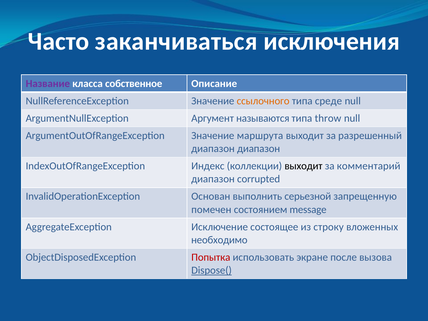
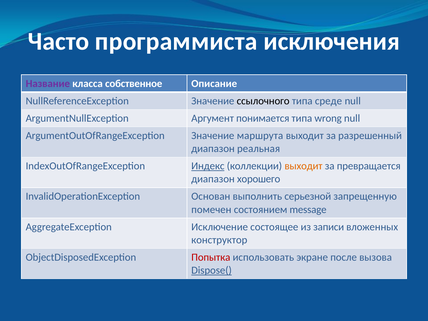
заканчиваться: заканчиваться -> программиста
ссылочного colour: orange -> black
называются: называются -> понимается
throw: throw -> wrong
диапазон диапазон: диапазон -> реальная
Индекс underline: none -> present
выходит at (304, 166) colour: black -> orange
комментарий: комментарий -> превращается
corrupted: corrupted -> хорошего
строку: строку -> записи
необходимо: необходимо -> конструктор
